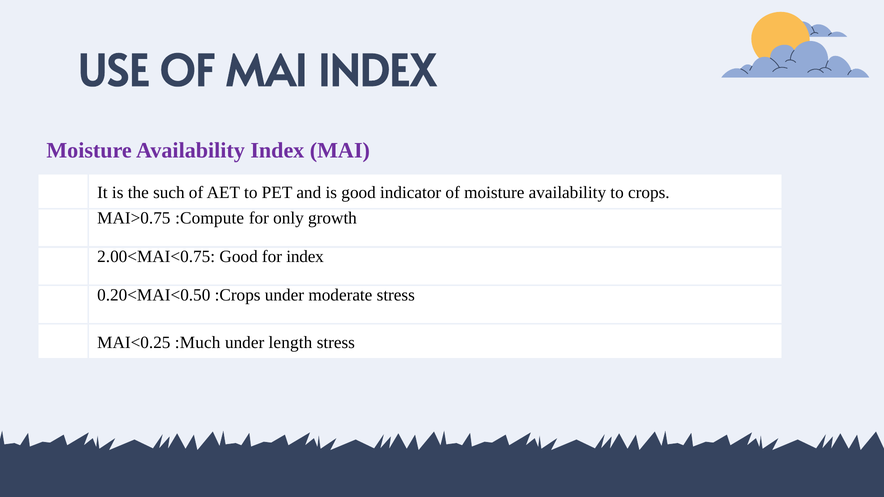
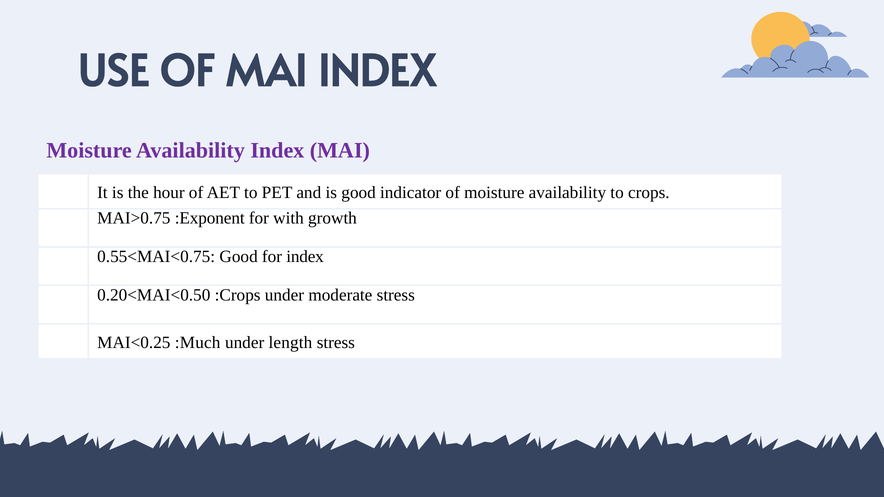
such: such -> hour
:Compute: :Compute -> :Exponent
only: only -> with
2.00<MAI<0.75: 2.00<MAI<0.75 -> 0.55<MAI<0.75
